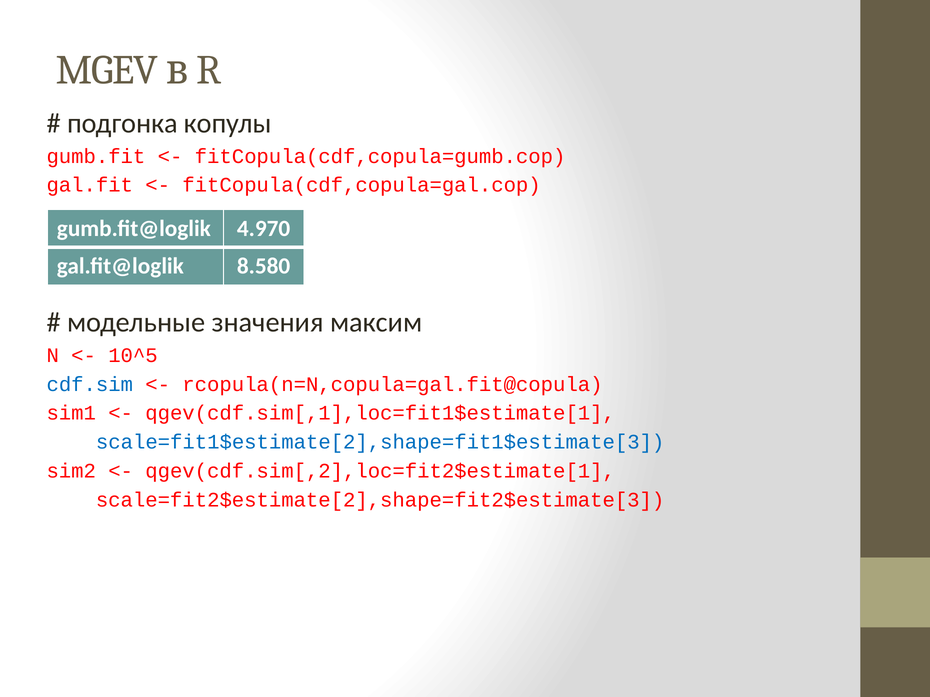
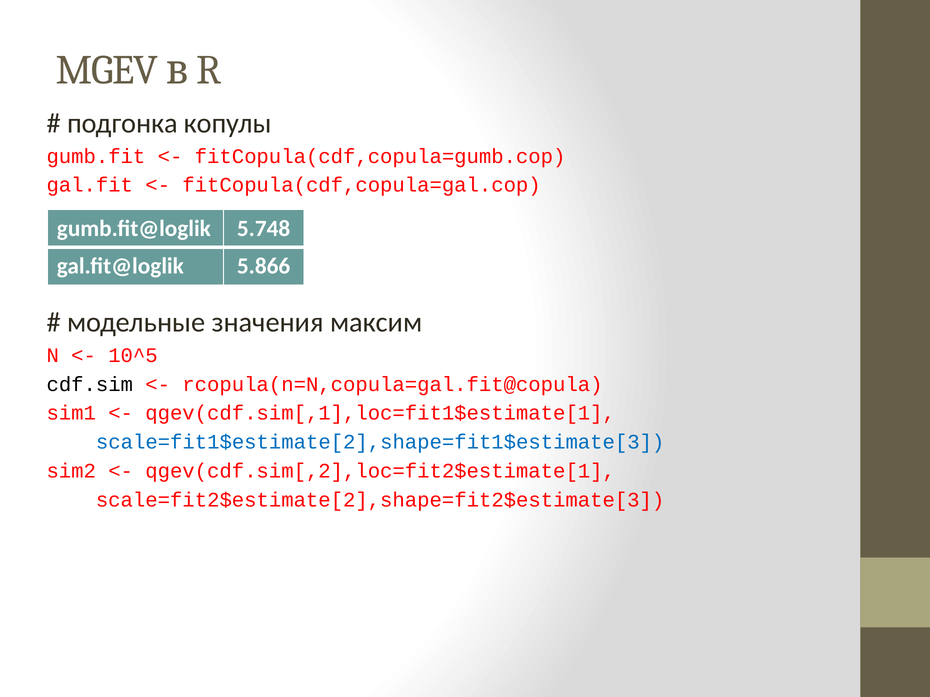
4.970: 4.970 -> 5.748
8.580: 8.580 -> 5.866
cdf.sim colour: blue -> black
